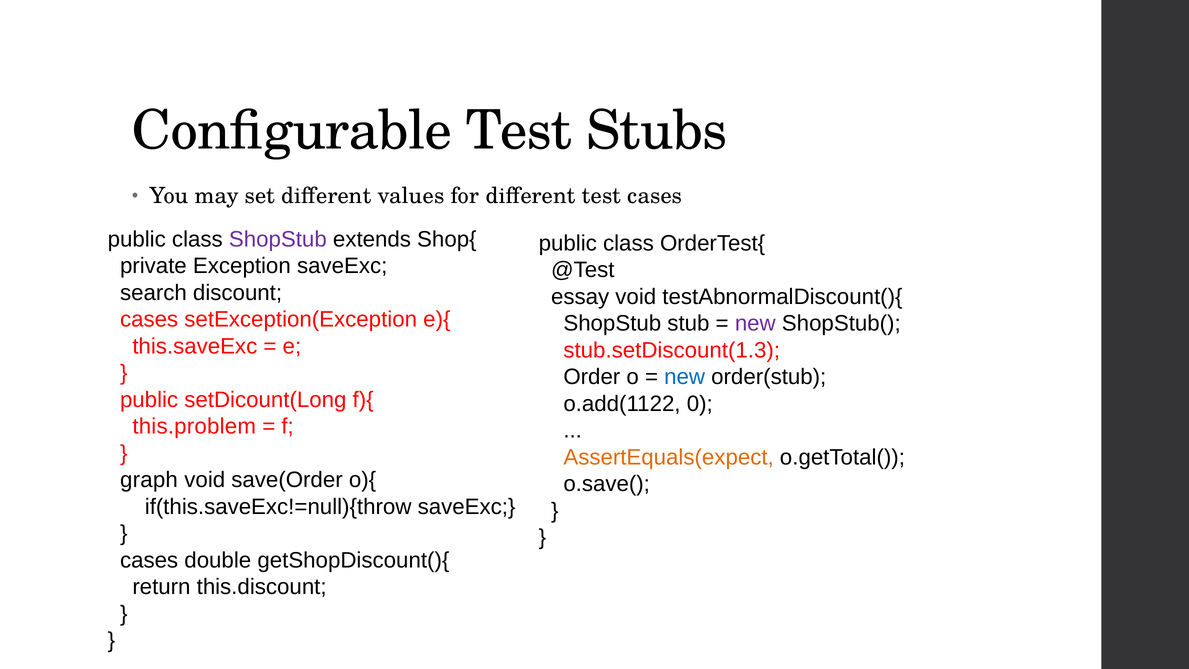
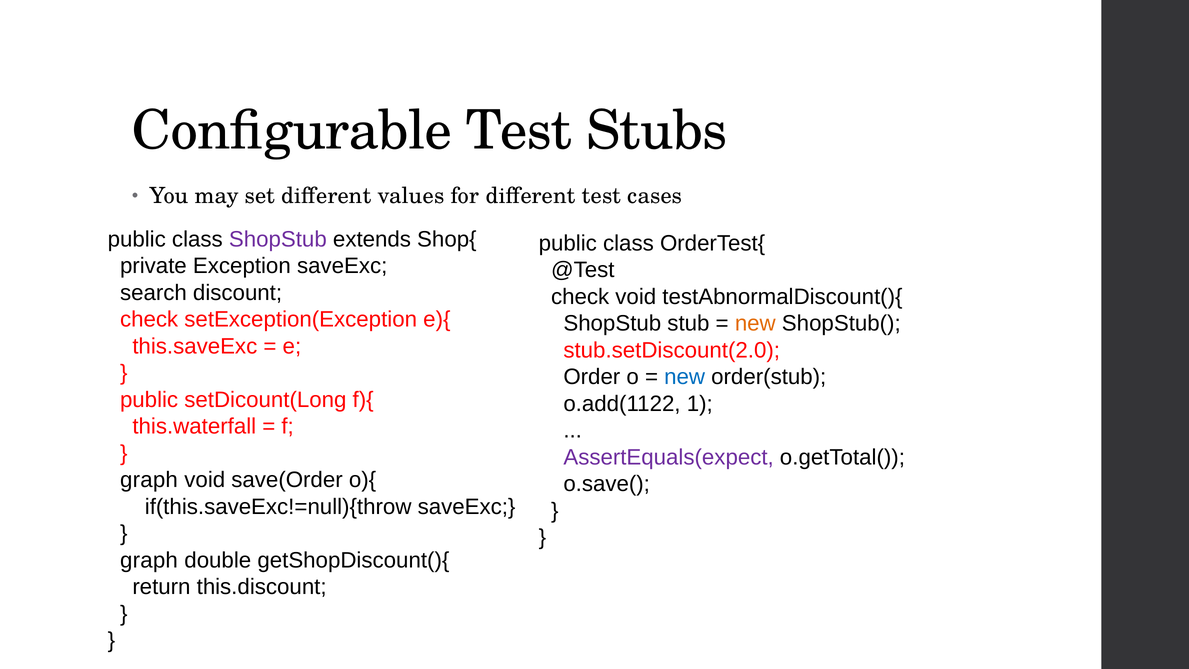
essay at (580, 297): essay -> check
cases at (149, 319): cases -> check
new at (755, 323) colour: purple -> orange
stub.setDiscount(1.3: stub.setDiscount(1.3 -> stub.setDiscount(2.0
0: 0 -> 1
this.problem: this.problem -> this.waterfall
AssertEquals(expect colour: orange -> purple
cases at (149, 560): cases -> graph
